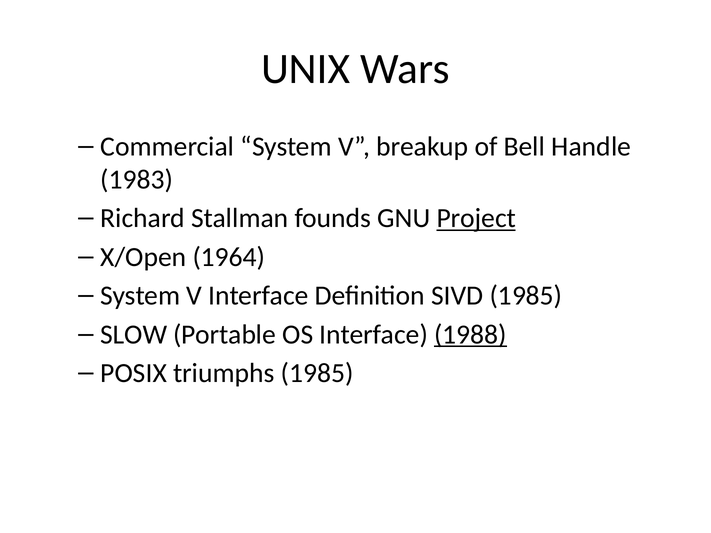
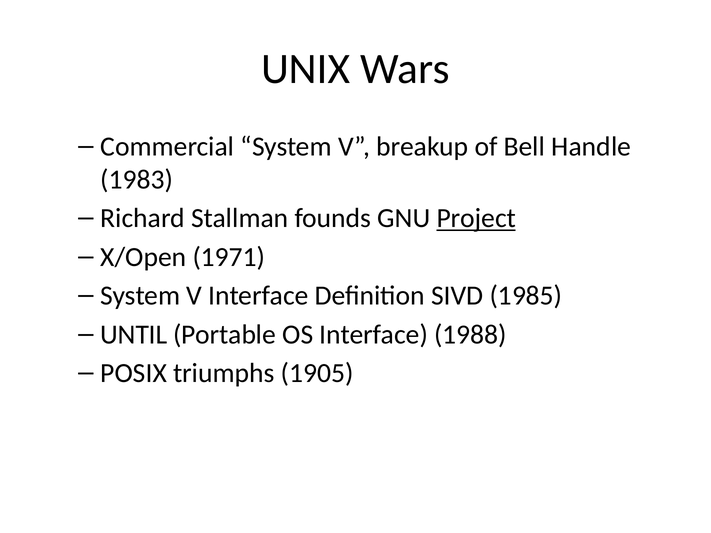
1964: 1964 -> 1971
SLOW: SLOW -> UNTIL
1988 underline: present -> none
triumphs 1985: 1985 -> 1905
